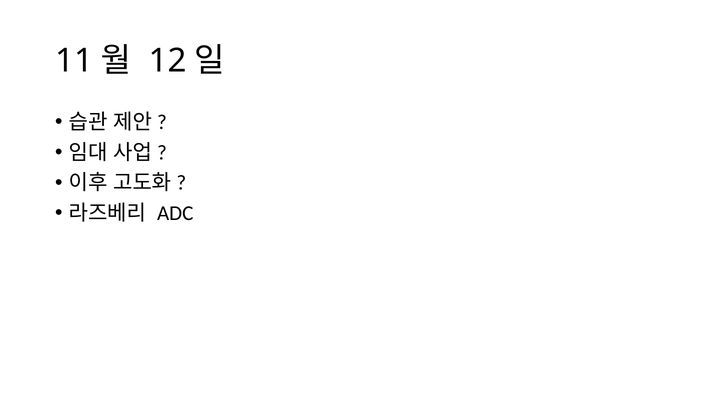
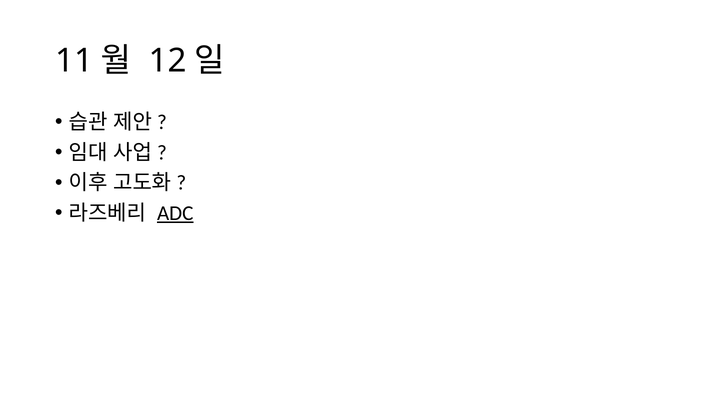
ADC underline: none -> present
